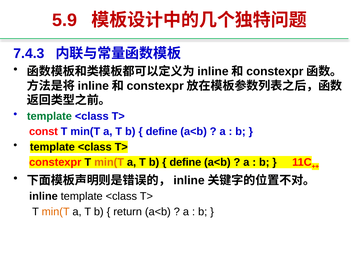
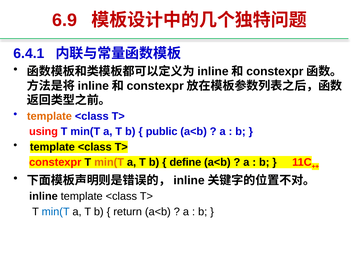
5.9: 5.9 -> 6.9
7.4.3: 7.4.3 -> 6.4.1
template at (49, 116) colour: green -> orange
const: const -> using
define at (162, 131): define -> public
min(T at (56, 211) colour: orange -> blue
